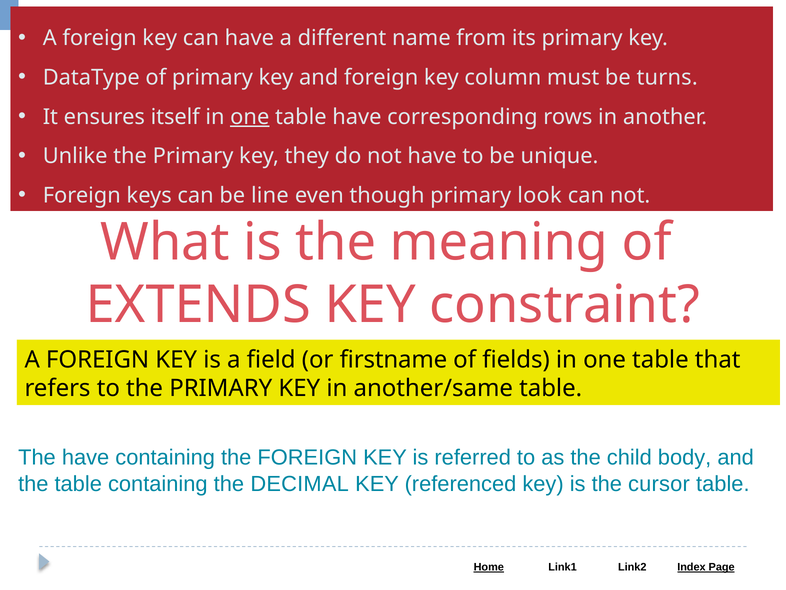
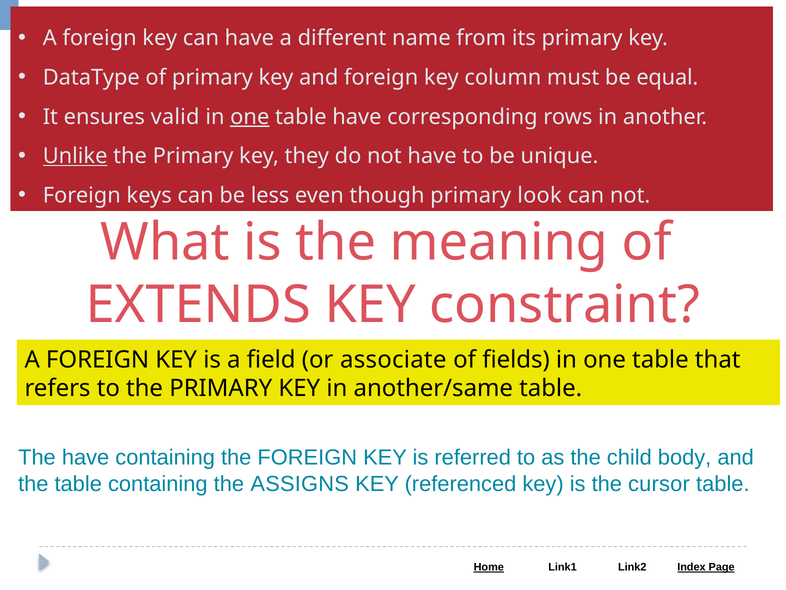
turns: turns -> equal
itself: itself -> valid
Unlike underline: none -> present
line: line -> less
firstname: firstname -> associate
DECIMAL: DECIMAL -> ASSIGNS
